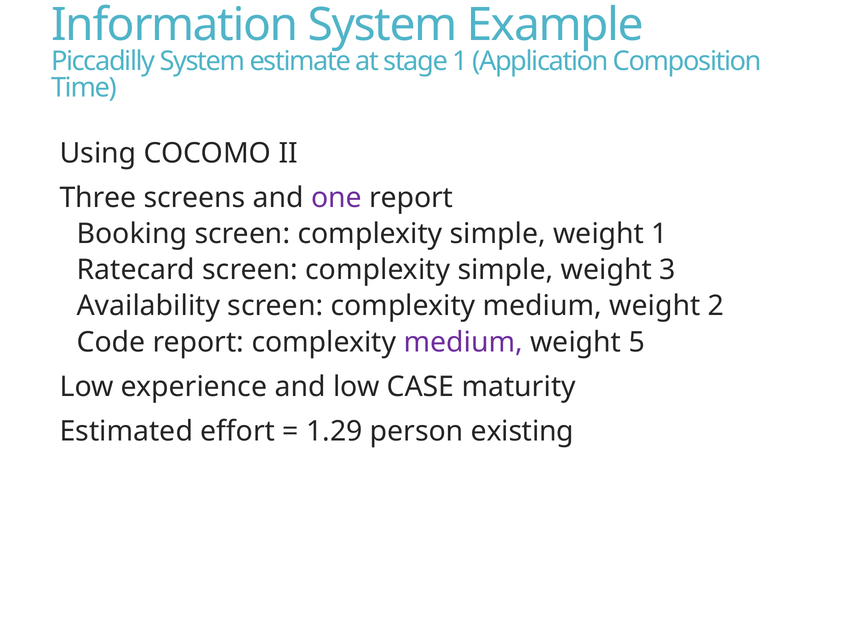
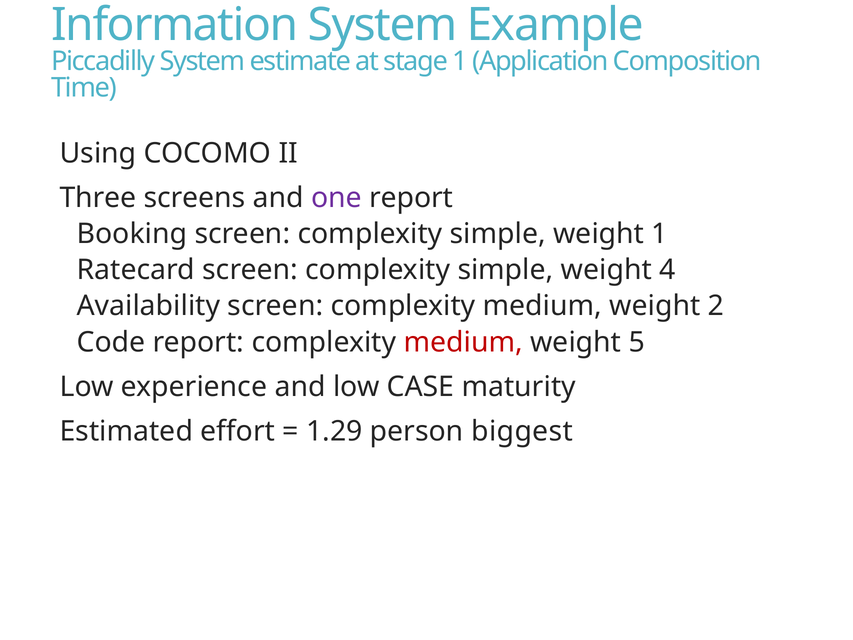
3: 3 -> 4
medium at (463, 342) colour: purple -> red
existing: existing -> biggest
